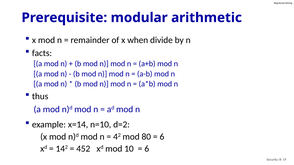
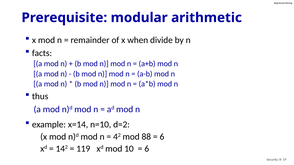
80: 80 -> 88
452: 452 -> 119
